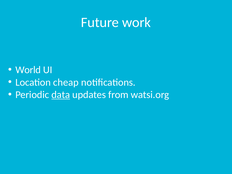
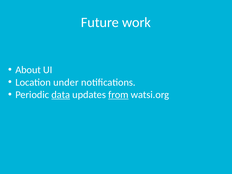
World: World -> About
cheap: cheap -> under
from underline: none -> present
